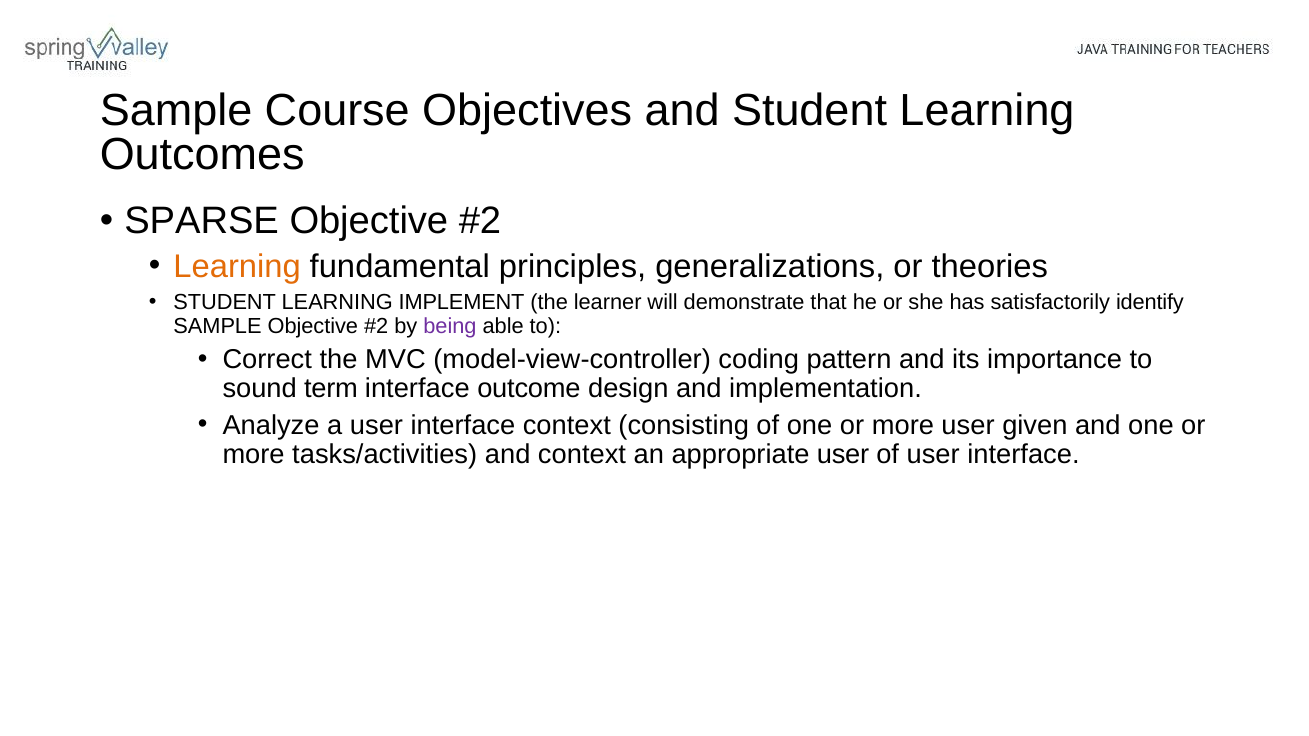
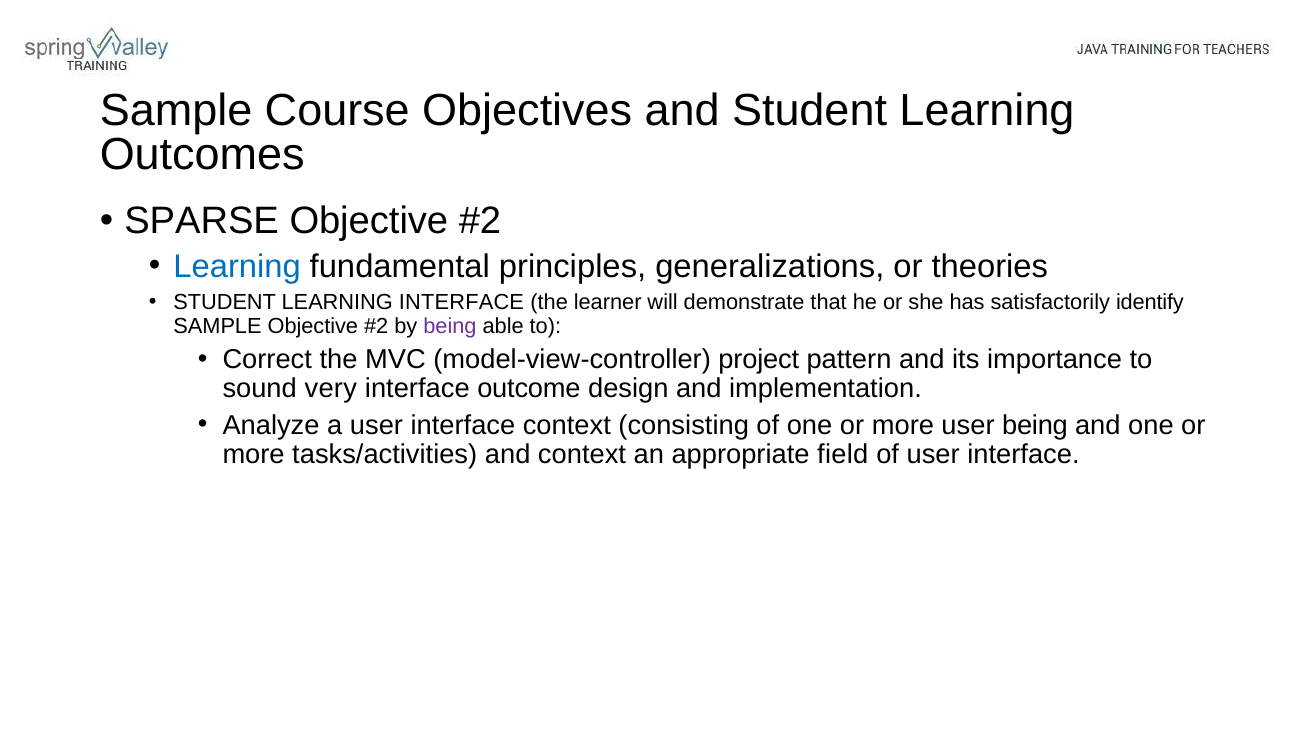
Learning at (237, 266) colour: orange -> blue
LEARNING IMPLEMENT: IMPLEMENT -> INTERFACE
coding: coding -> project
term: term -> very
user given: given -> being
appropriate user: user -> field
